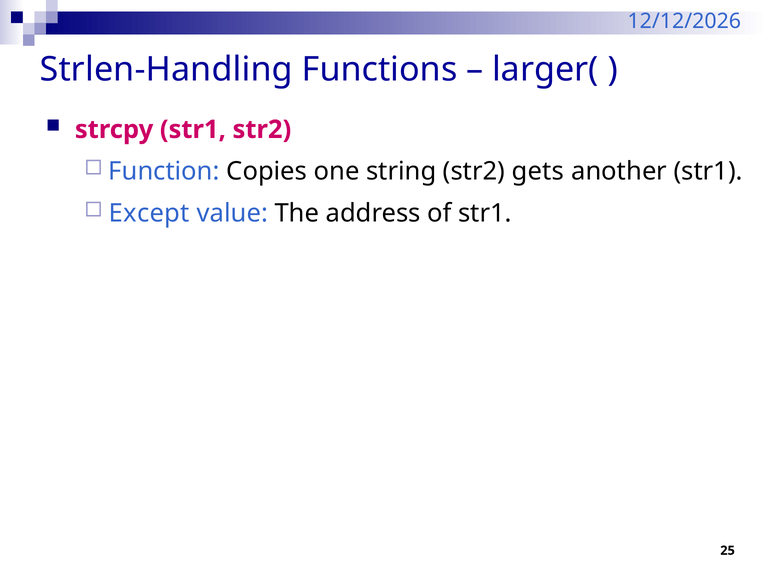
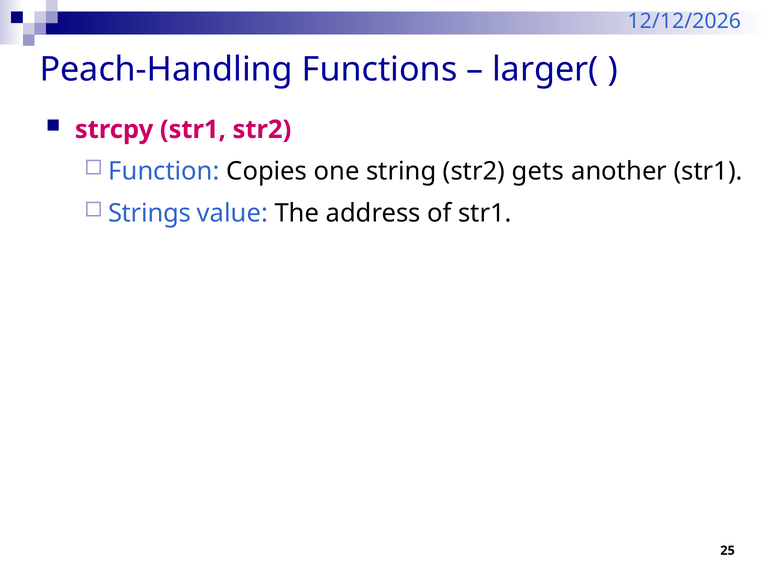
Strlen-Handling: Strlen-Handling -> Peach-Handling
Except: Except -> Strings
